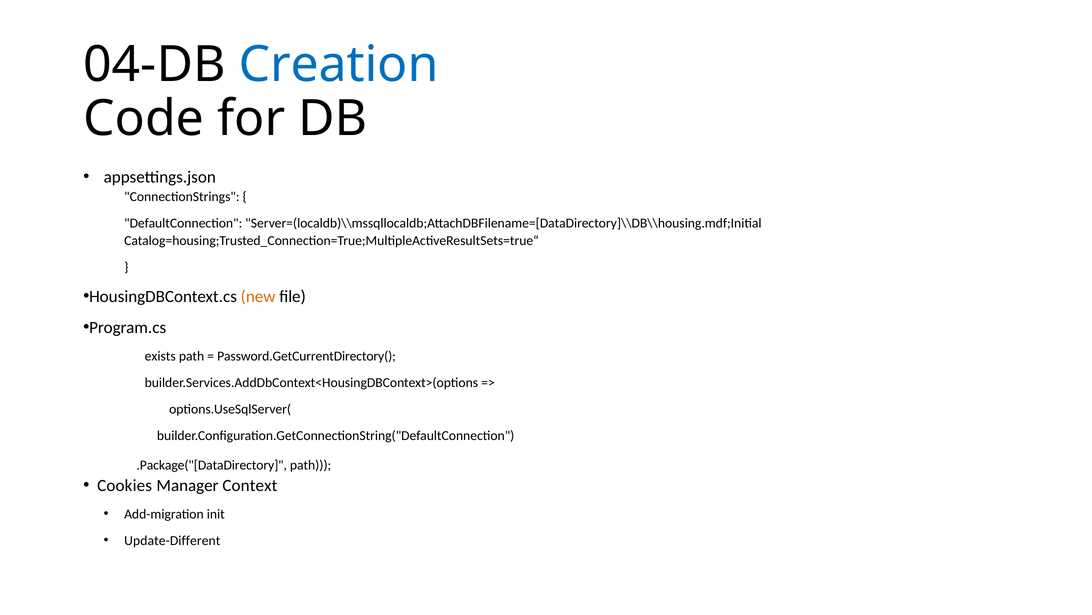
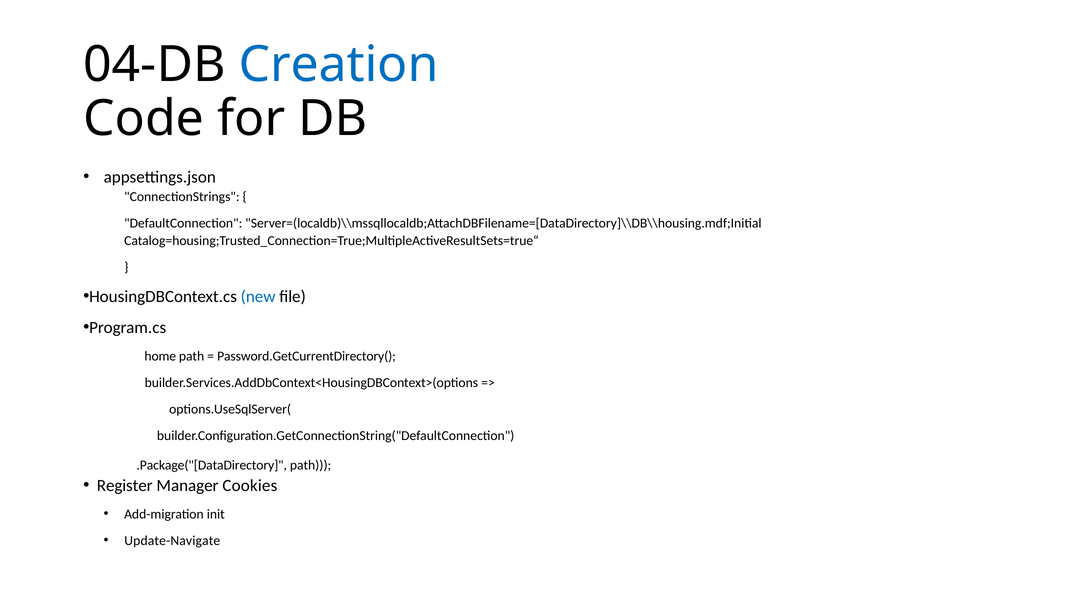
new colour: orange -> blue
exists: exists -> home
Cookies: Cookies -> Register
Context: Context -> Cookies
Update-Different: Update-Different -> Update-Navigate
